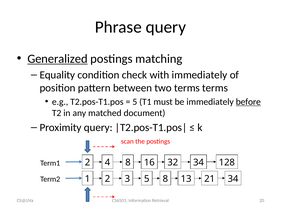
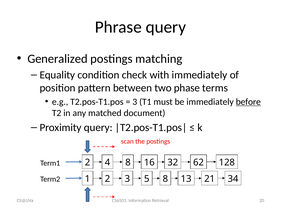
Generalized underline: present -> none
two terms: terms -> phase
5 at (135, 102): 5 -> 3
32 34: 34 -> 62
